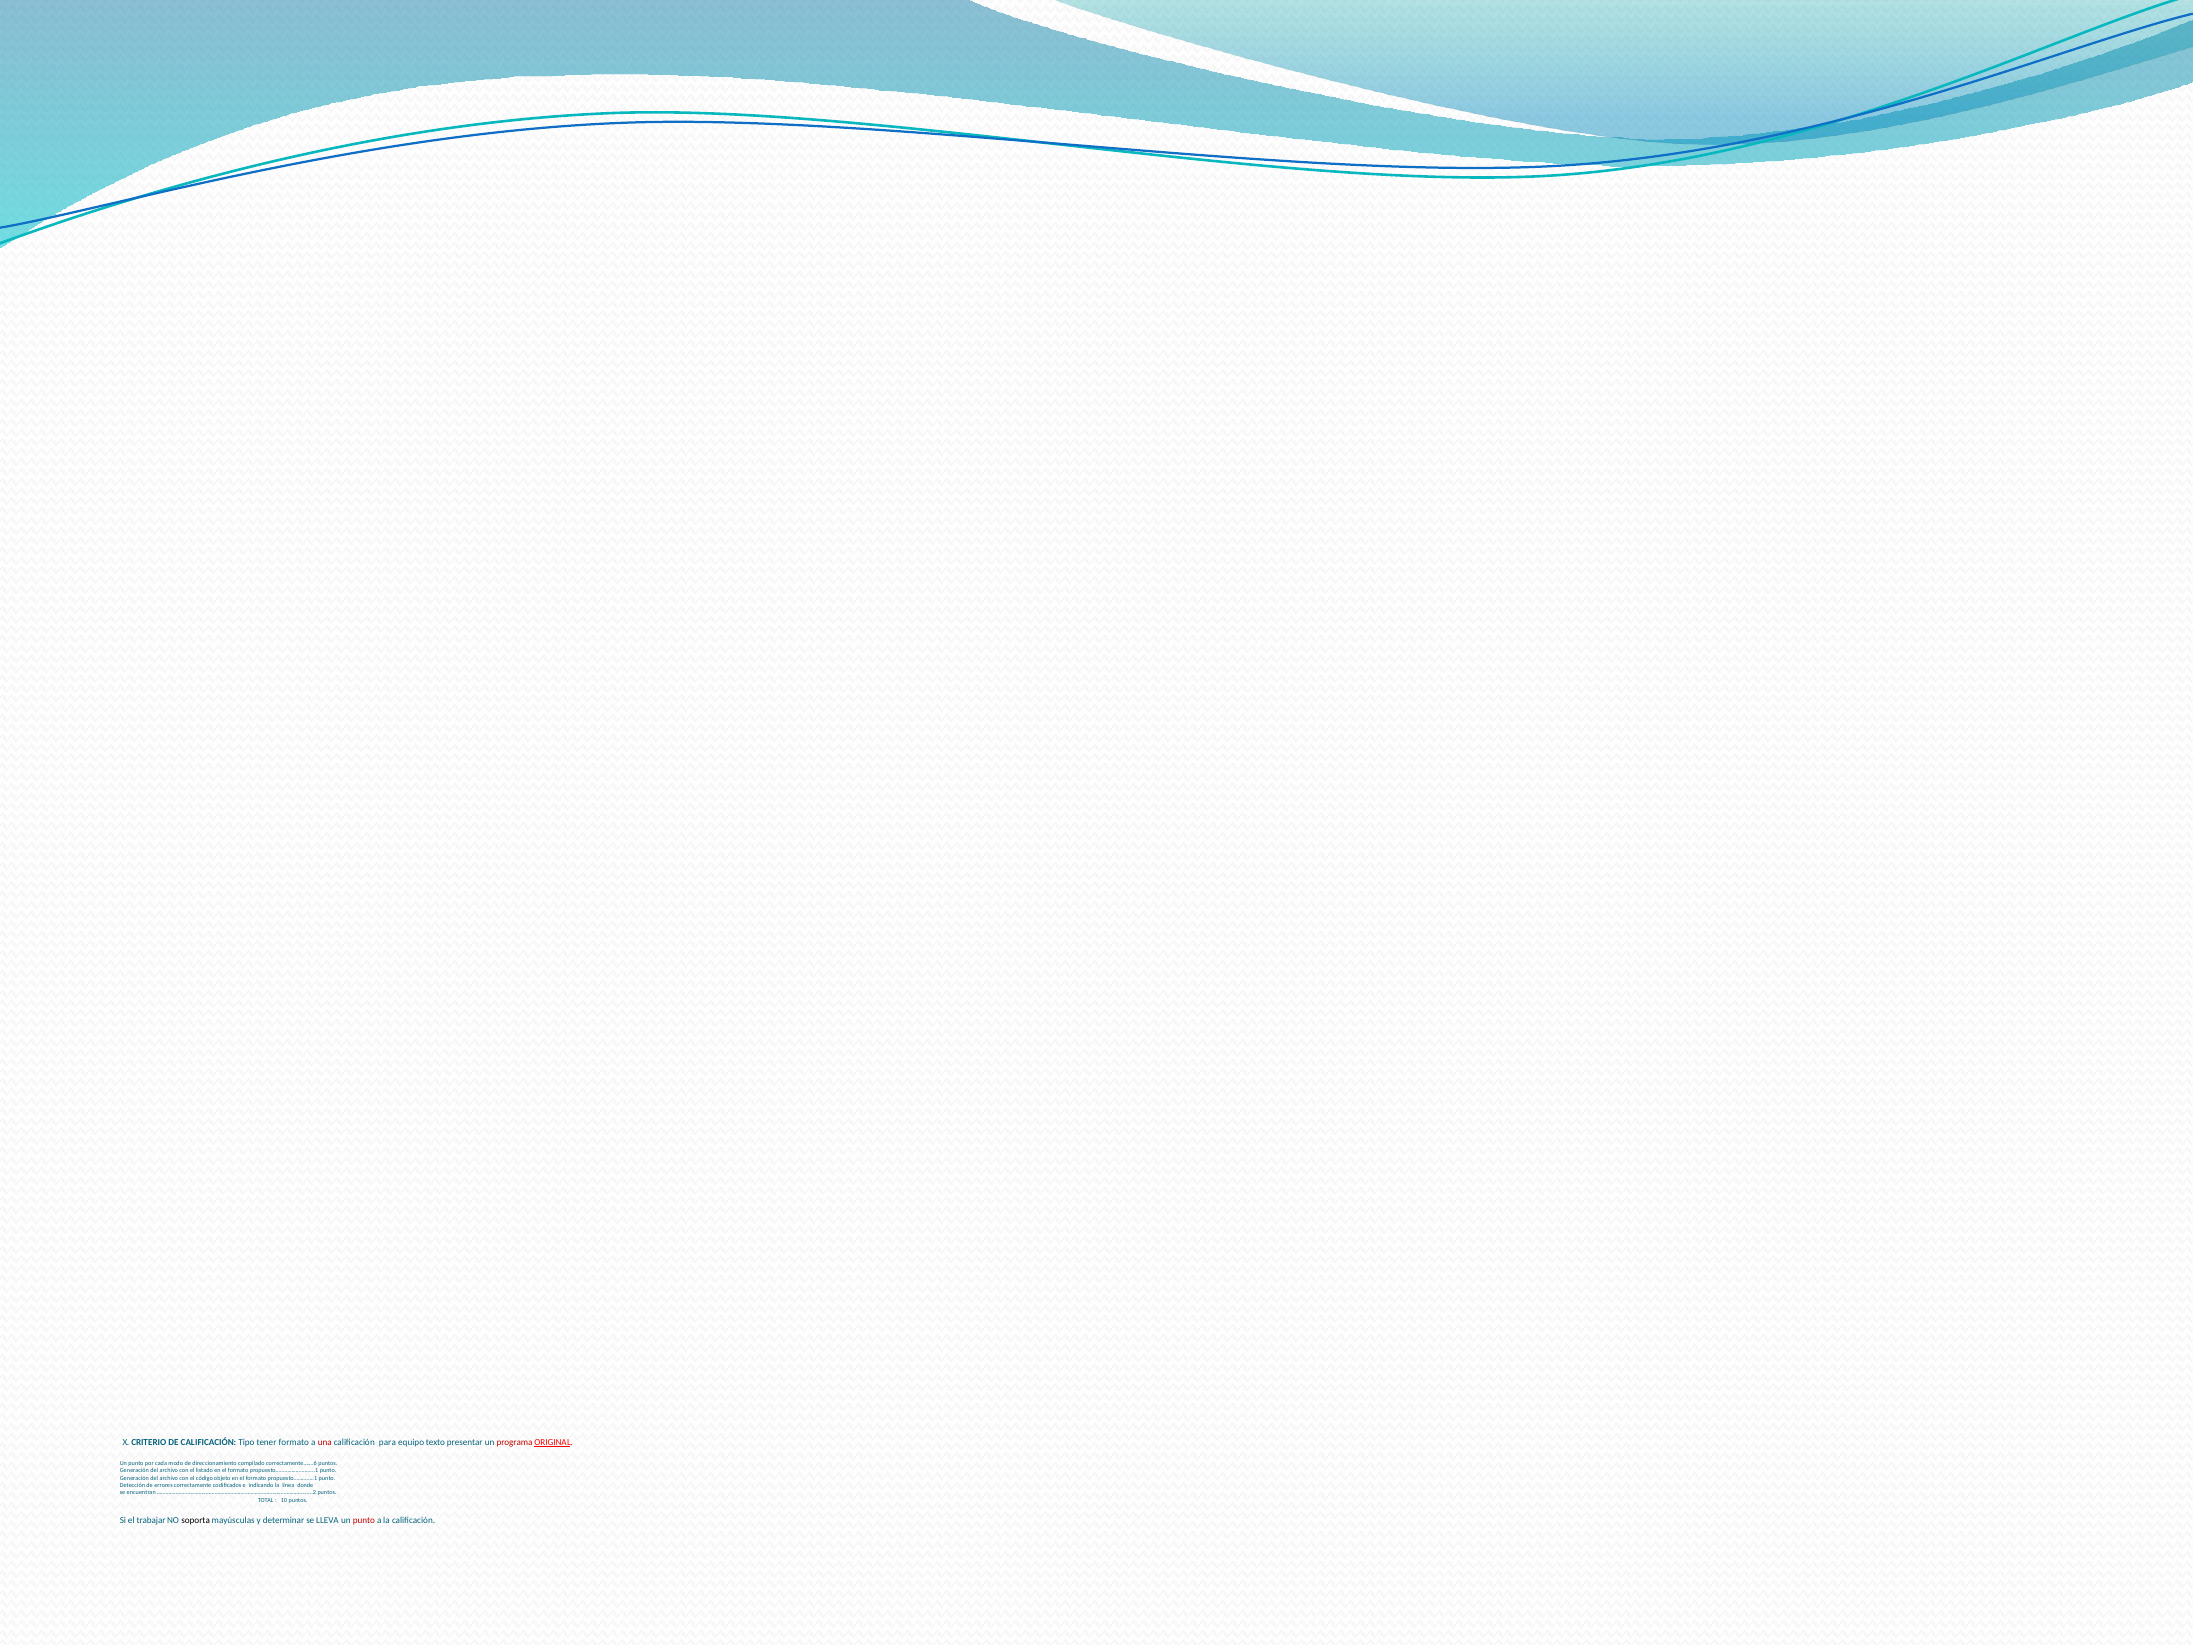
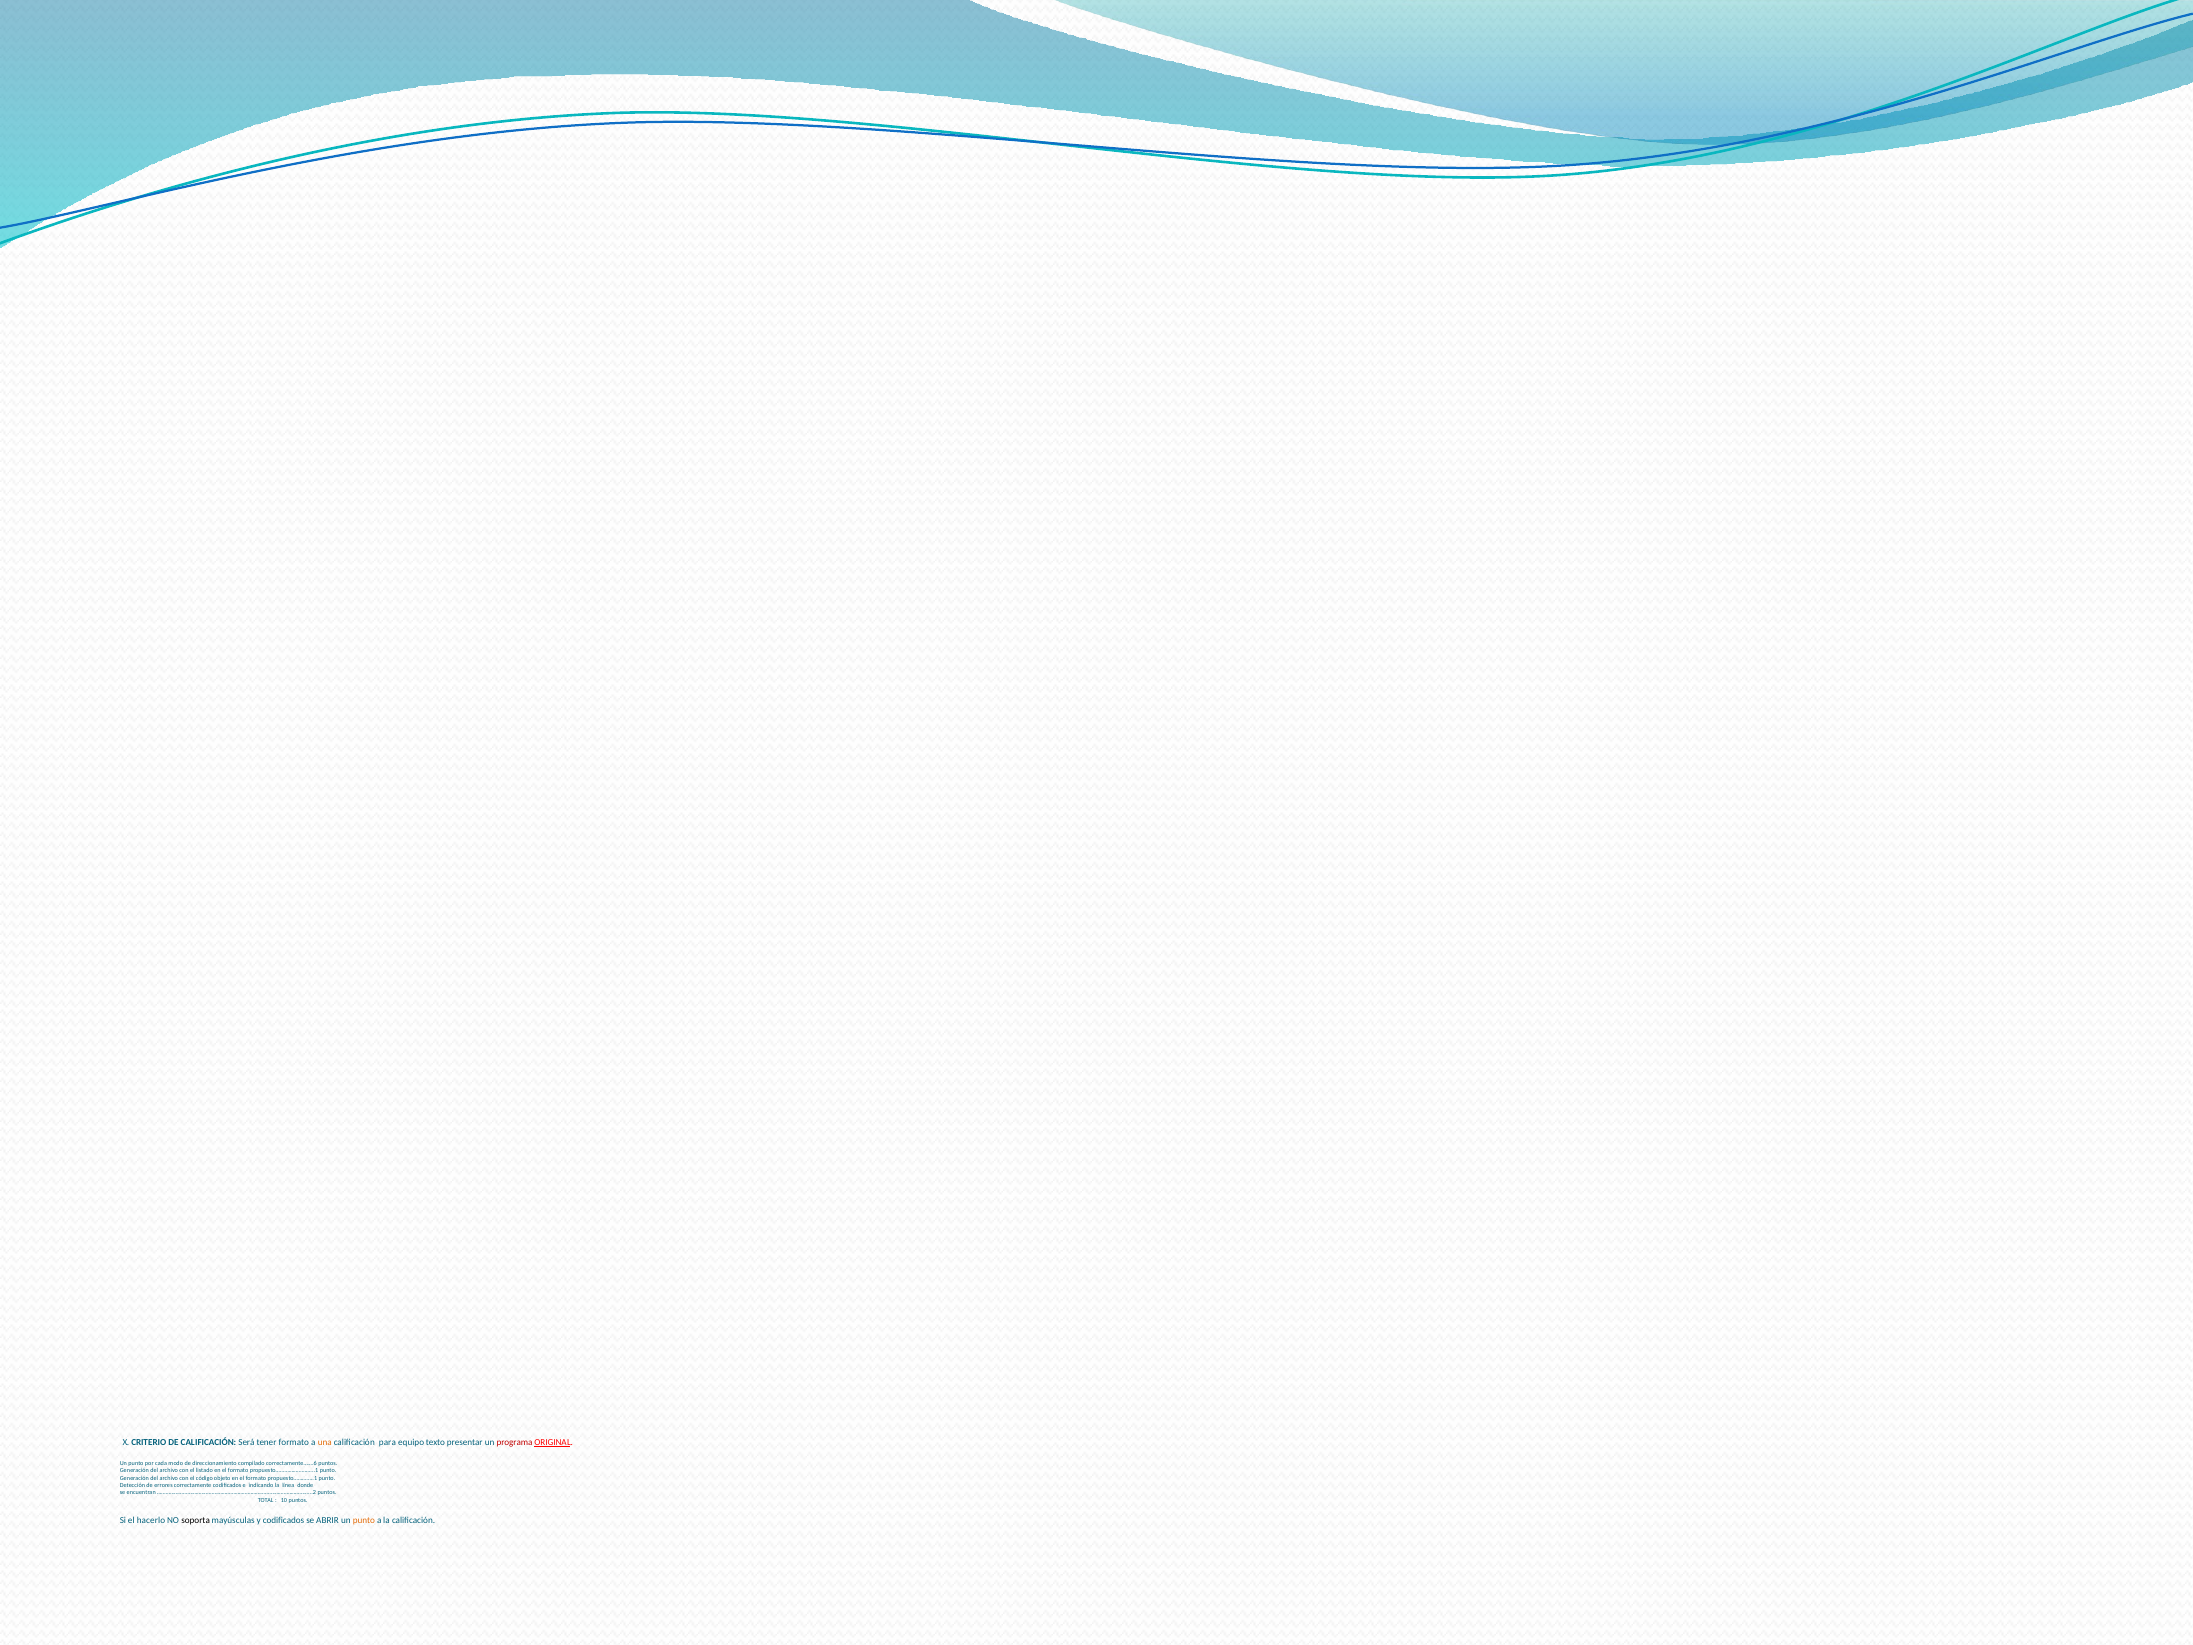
Tipo: Tipo -> Será
una colour: red -> orange
trabajar: trabajar -> hacerlo
y determinar: determinar -> codificados
LLEVA: LLEVA -> ABRIR
punto at (364, 1520) colour: red -> orange
